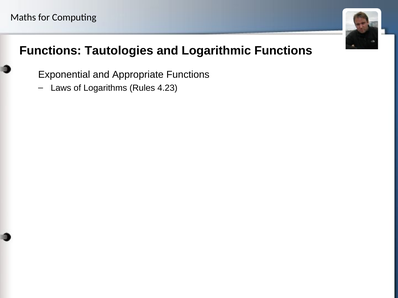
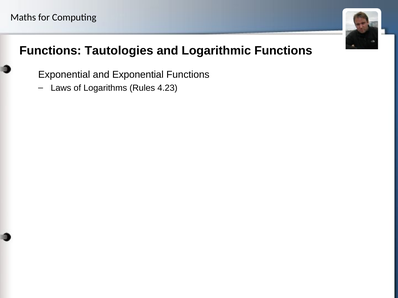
and Appropriate: Appropriate -> Exponential
